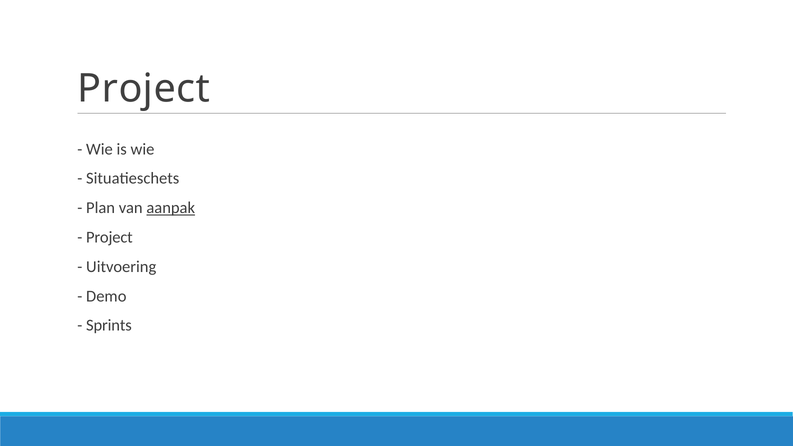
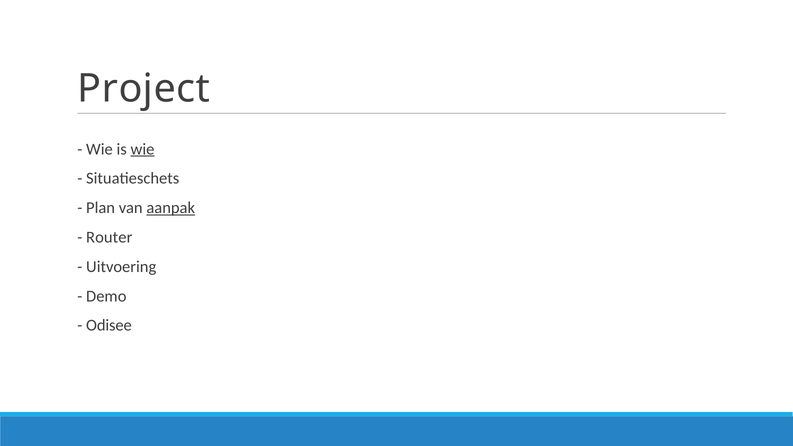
wie at (143, 149) underline: none -> present
Project at (109, 237): Project -> Router
Sprints: Sprints -> Odisee
